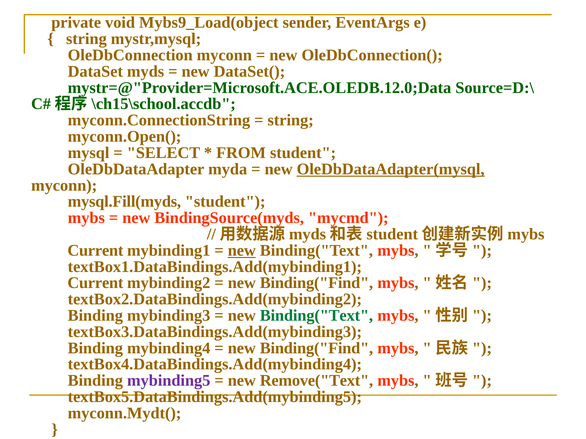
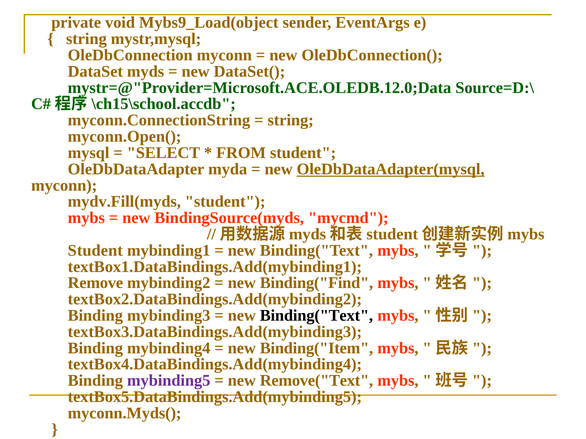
mysql.Fill(myds: mysql.Fill(myds -> mydv.Fill(myds
Current at (95, 251): Current -> Student
new at (242, 251) underline: present -> none
Current at (95, 283): Current -> Remove
Binding("Text at (316, 316) colour: green -> black
Binding("Find at (316, 348): Binding("Find -> Binding("Item
myconn.Mydt(: myconn.Mydt( -> myconn.Myds(
